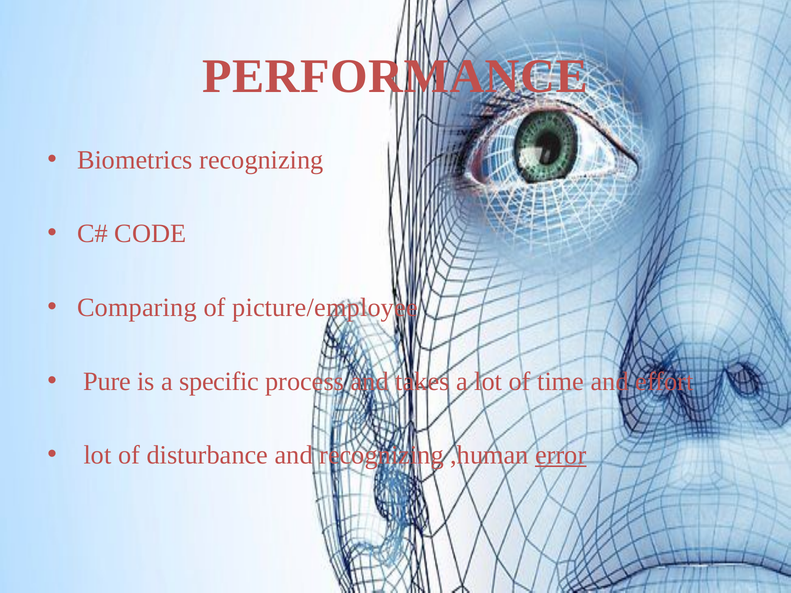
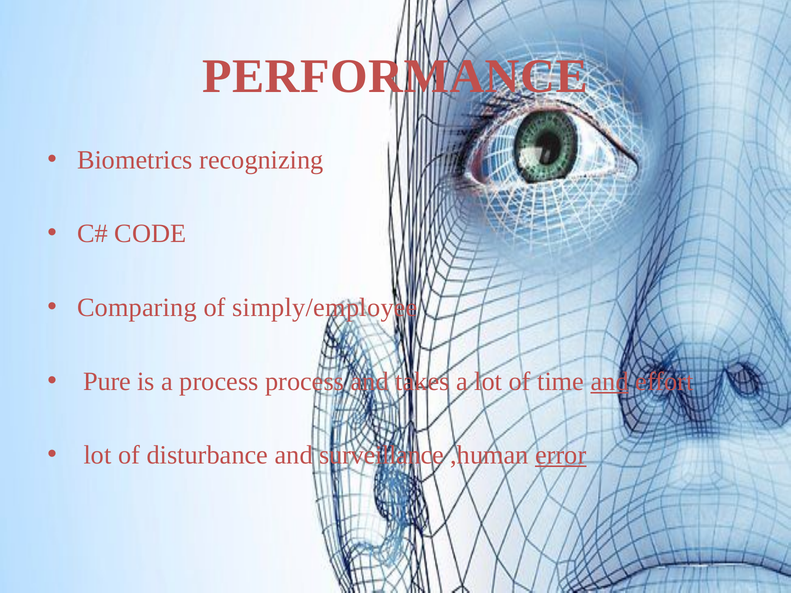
picture/employee: picture/employee -> simply/employee
a specific: specific -> process
and at (610, 381) underline: none -> present
and recognizing: recognizing -> surveillance
